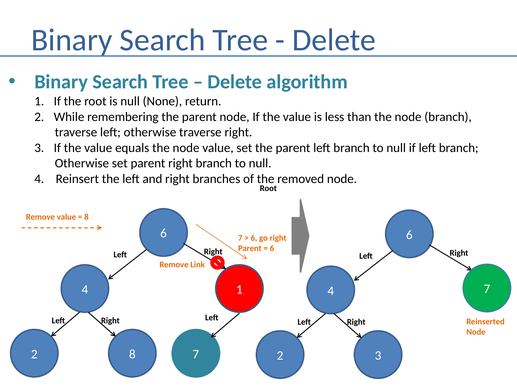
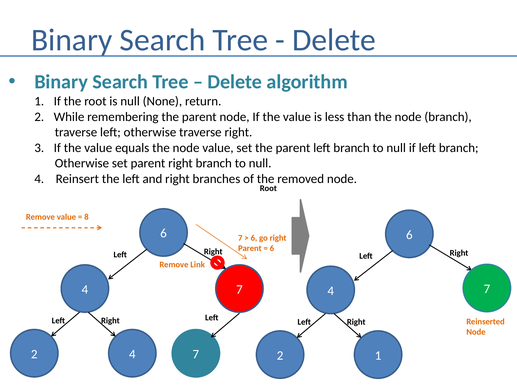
4 1: 1 -> 7
2 8: 8 -> 4
2 3: 3 -> 1
